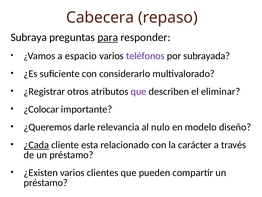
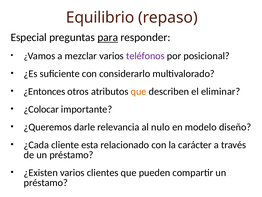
Cabecera: Cabecera -> Equilibrio
Subraya: Subraya -> Especial
espacio: espacio -> mezclar
subrayada: subrayada -> posicional
¿Registrar: ¿Registrar -> ¿Entonces
que at (139, 91) colour: purple -> orange
¿Cada underline: present -> none
